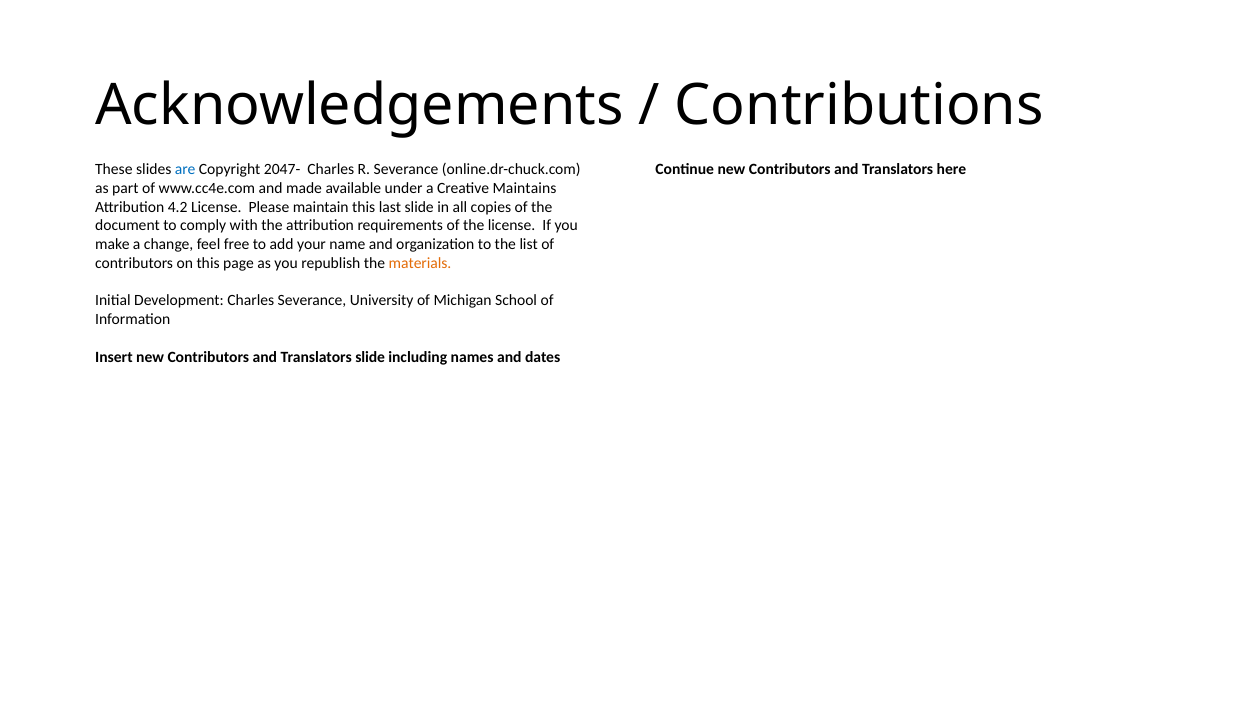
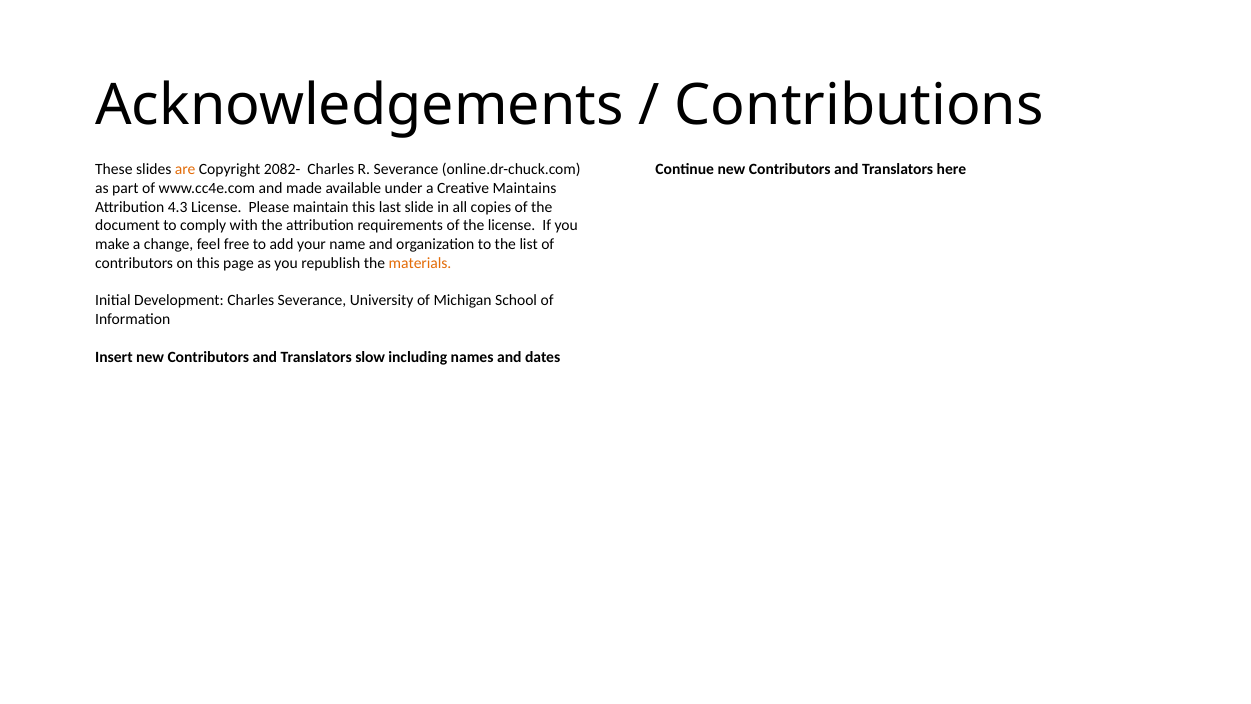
are colour: blue -> orange
2047-: 2047- -> 2082-
4.2: 4.2 -> 4.3
Translators slide: slide -> slow
